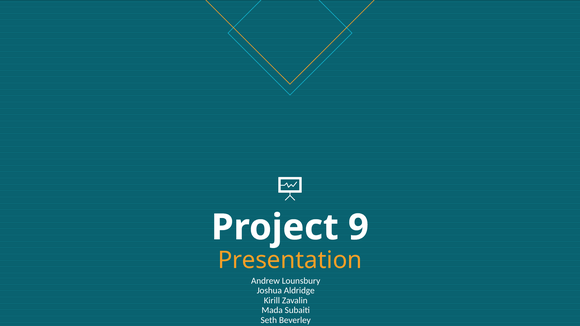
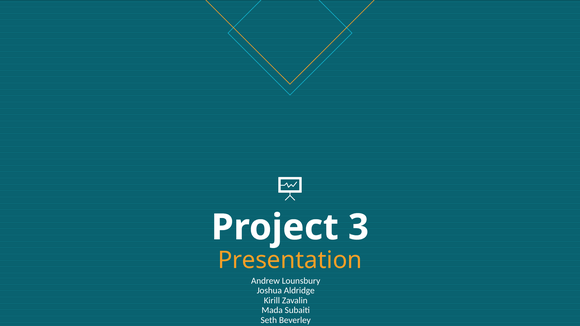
9: 9 -> 3
